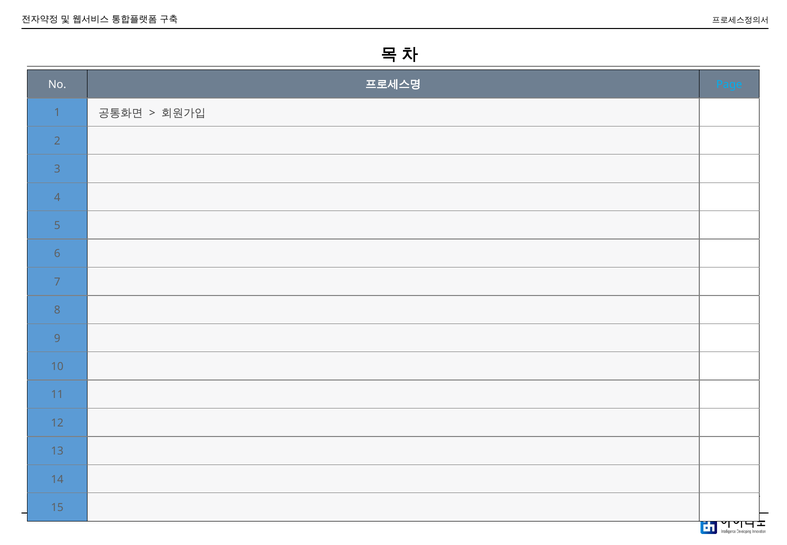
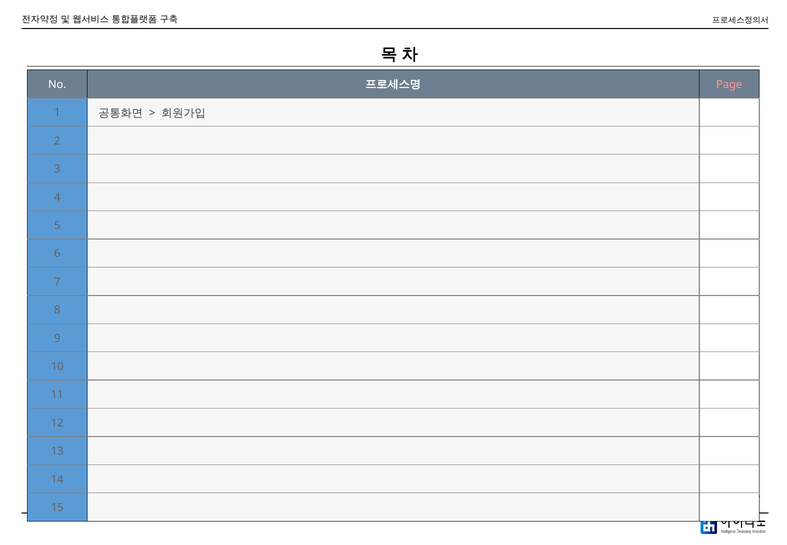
Page colour: light blue -> pink
